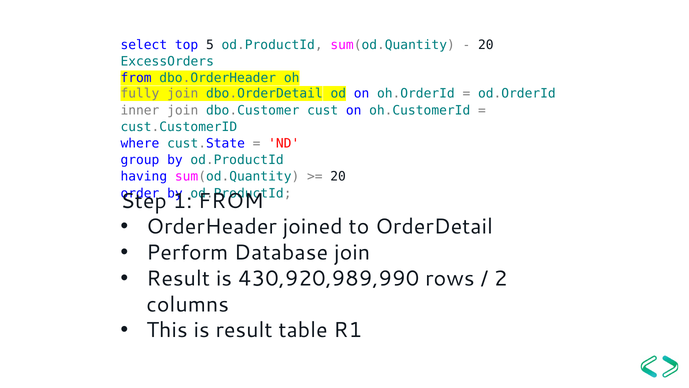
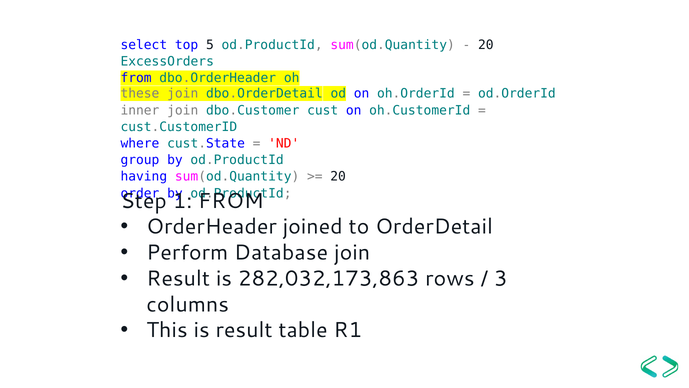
fully: fully -> these
430,920,989,990: 430,920,989,990 -> 282,032,173,863
2: 2 -> 3
